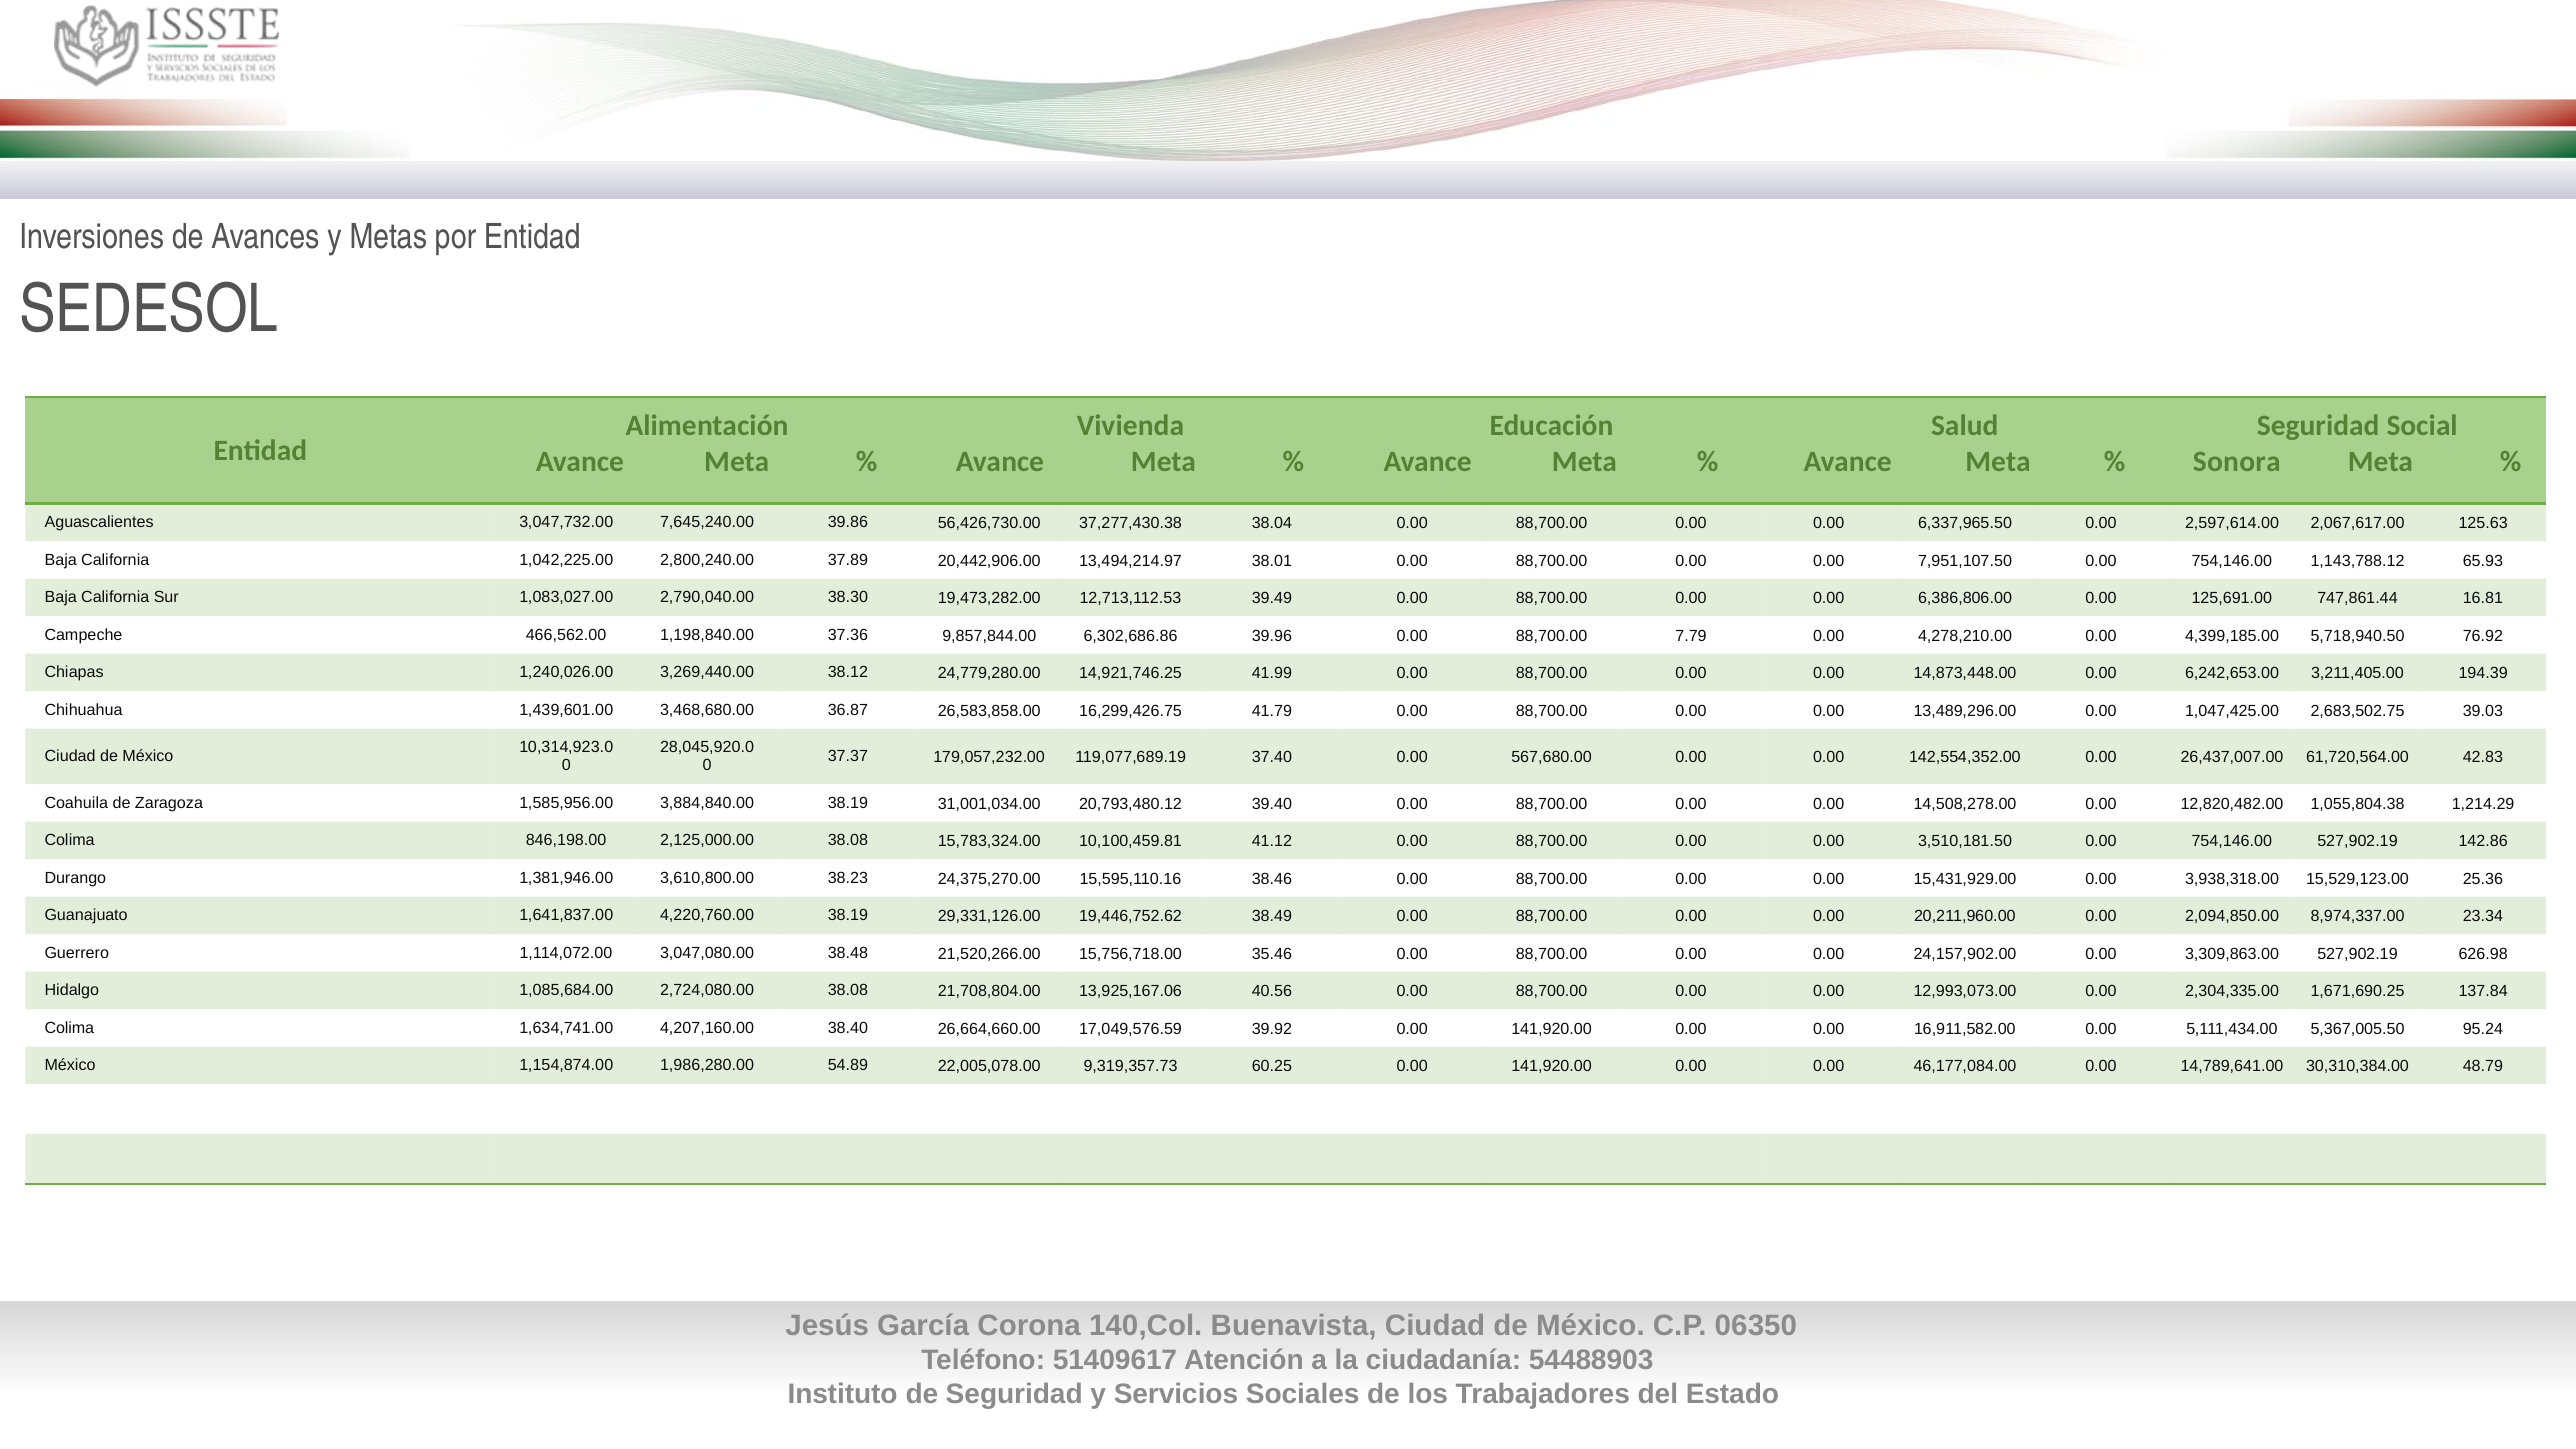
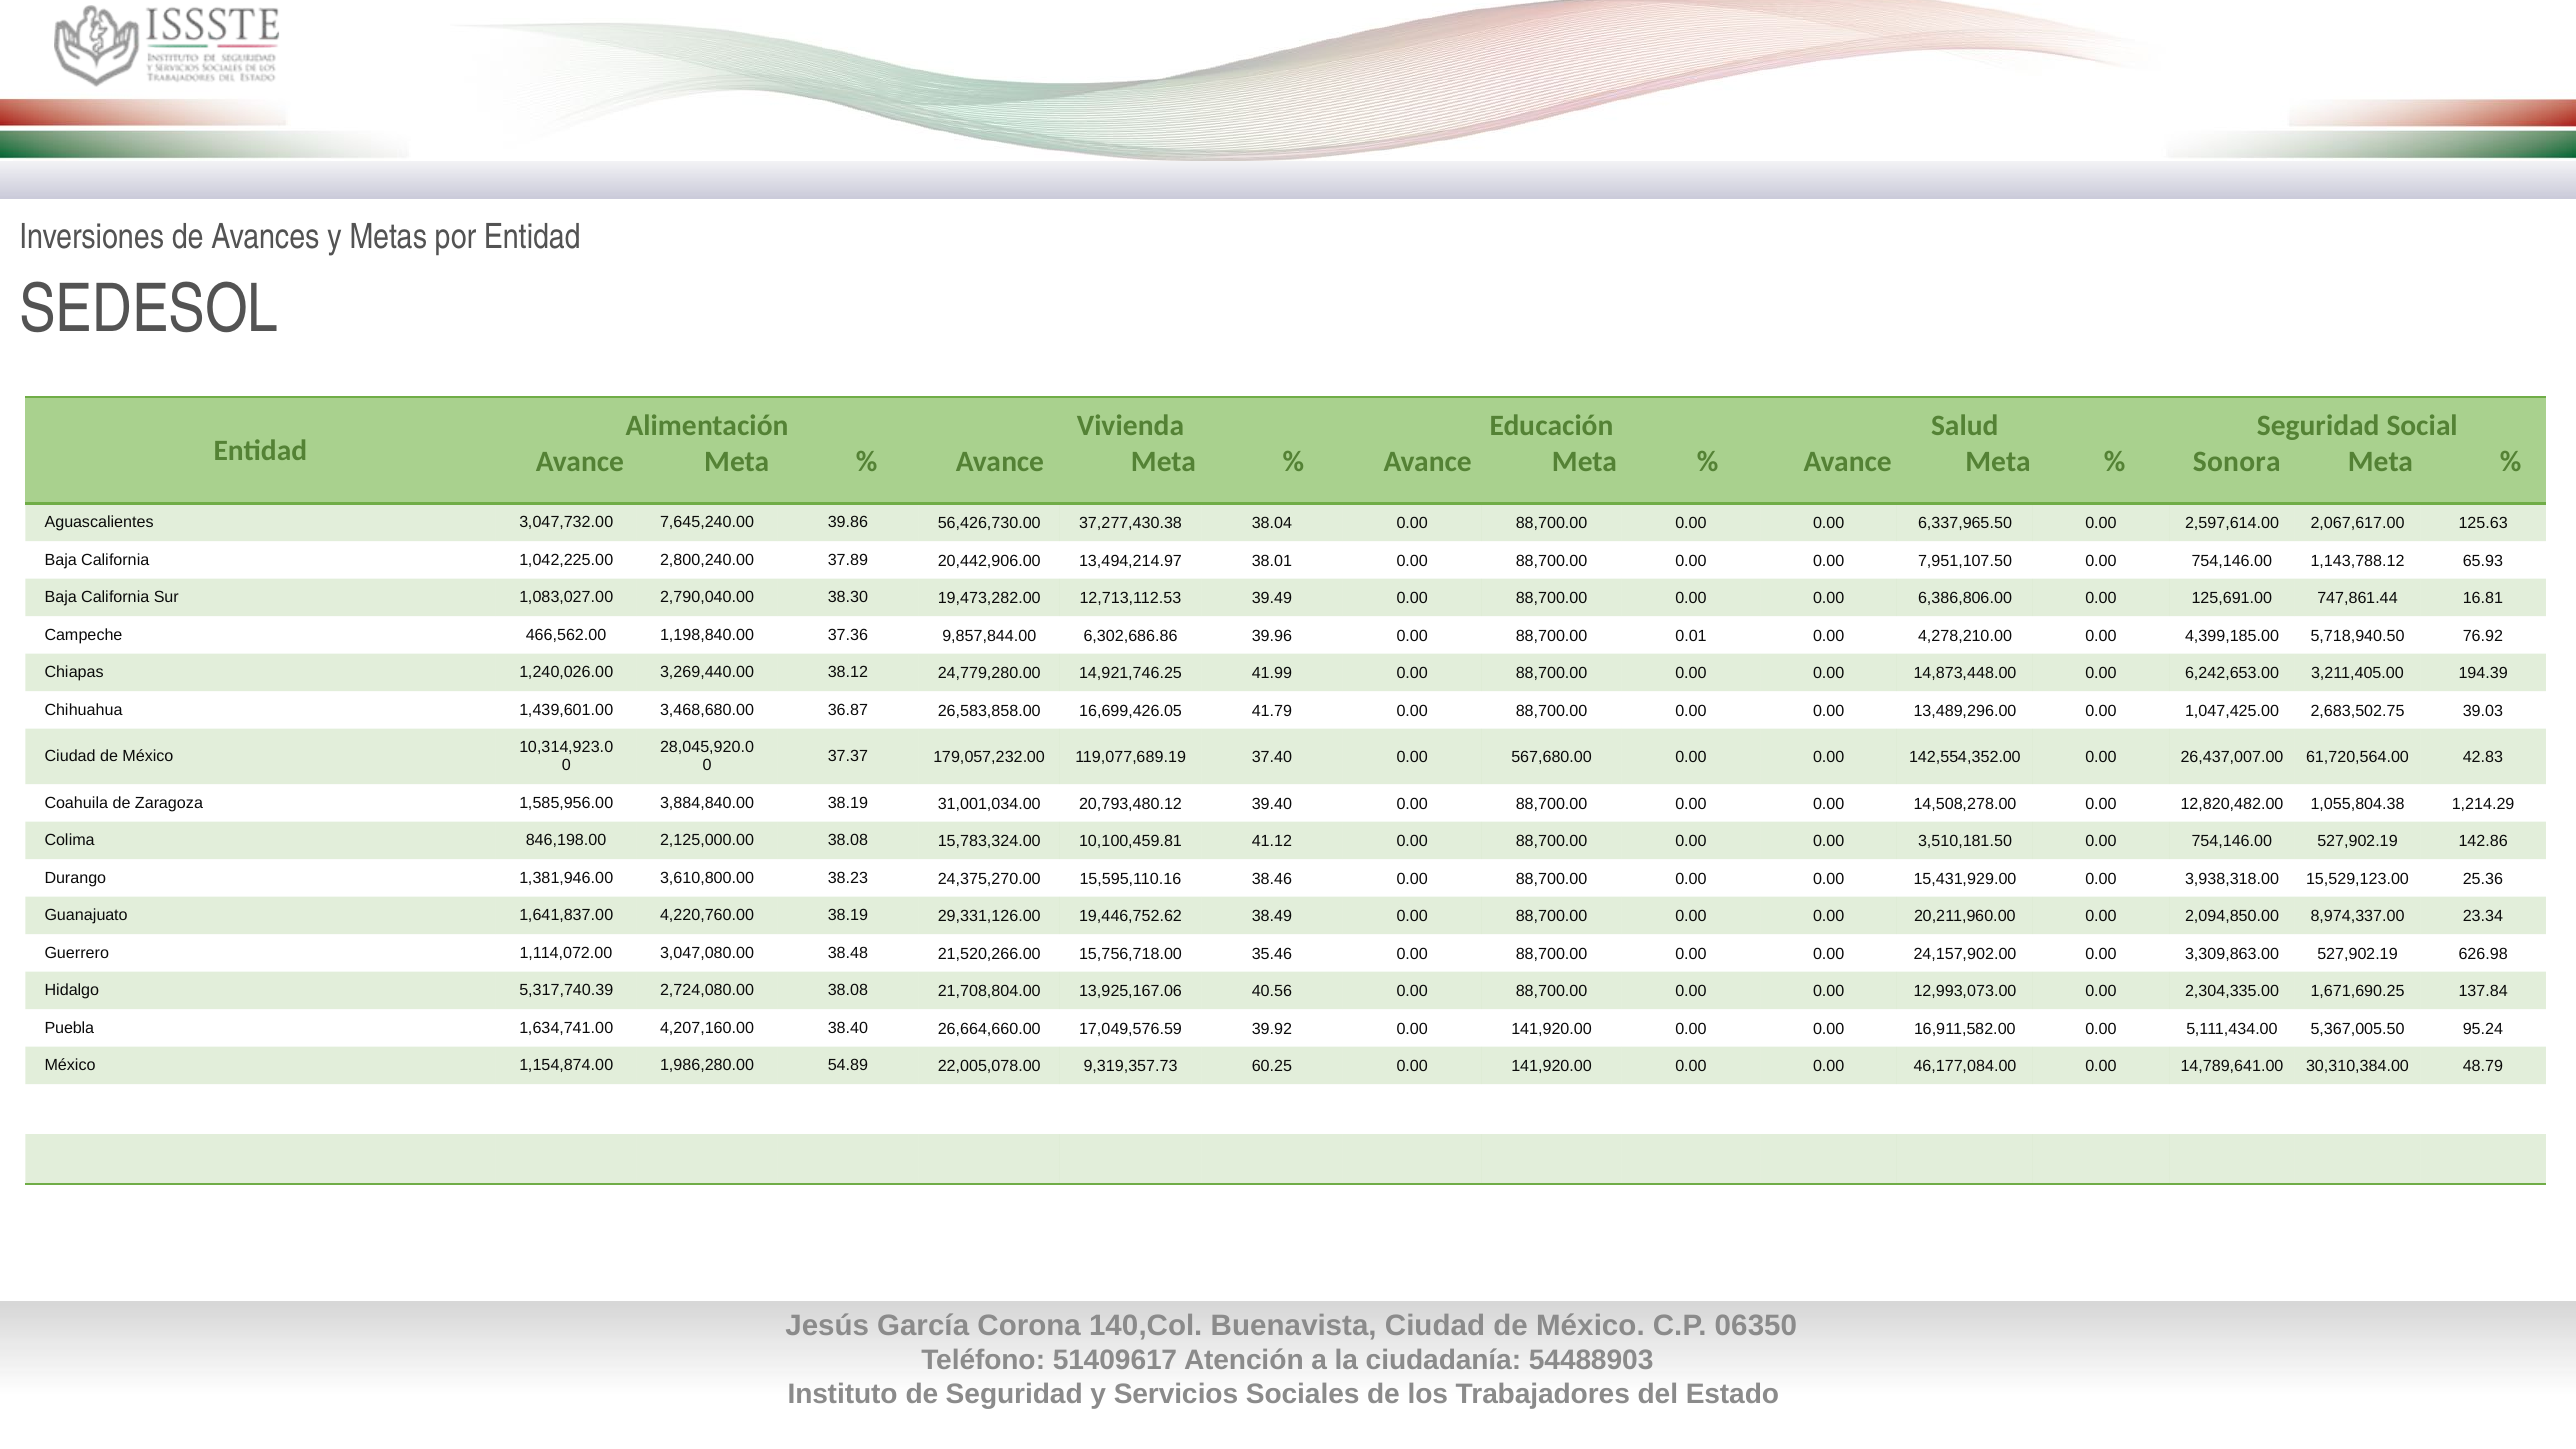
7.79: 7.79 -> 0.01
16,299,426.75: 16,299,426.75 -> 16,699,426.05
1,085,684.00: 1,085,684.00 -> 5,317,740.39
Colima at (69, 1028): Colima -> Puebla
